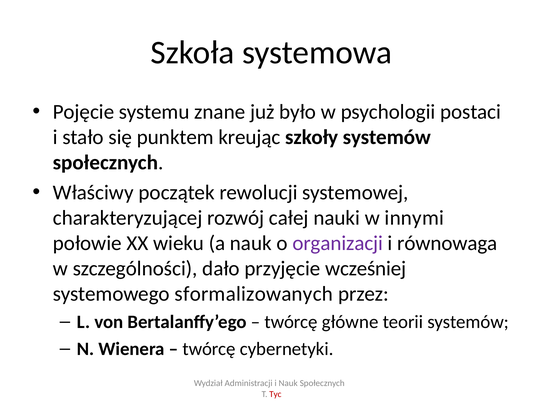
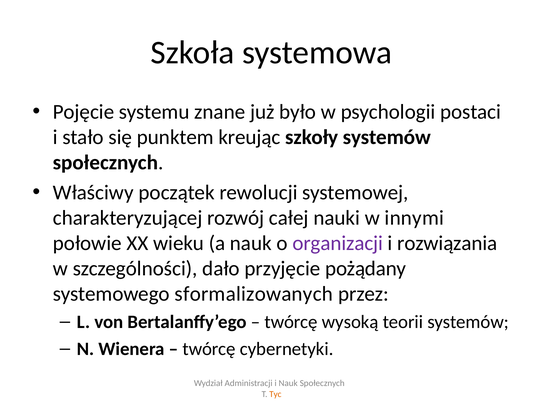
równowaga: równowaga -> rozwiązania
wcześniej: wcześniej -> pożądany
główne: główne -> wysoką
Tyc colour: red -> orange
